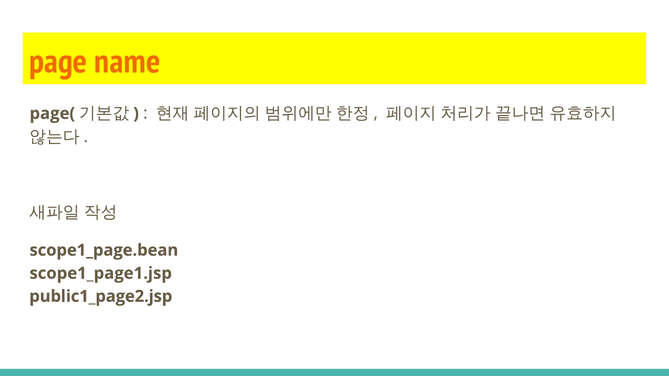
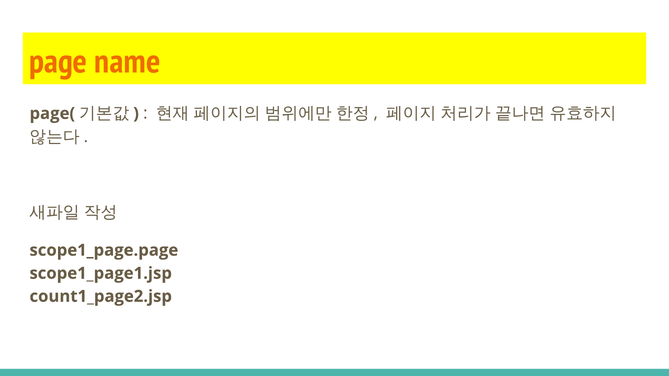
scope1_page.bean: scope1_page.bean -> scope1_page.page
public1_page2.jsp: public1_page2.jsp -> count1_page2.jsp
